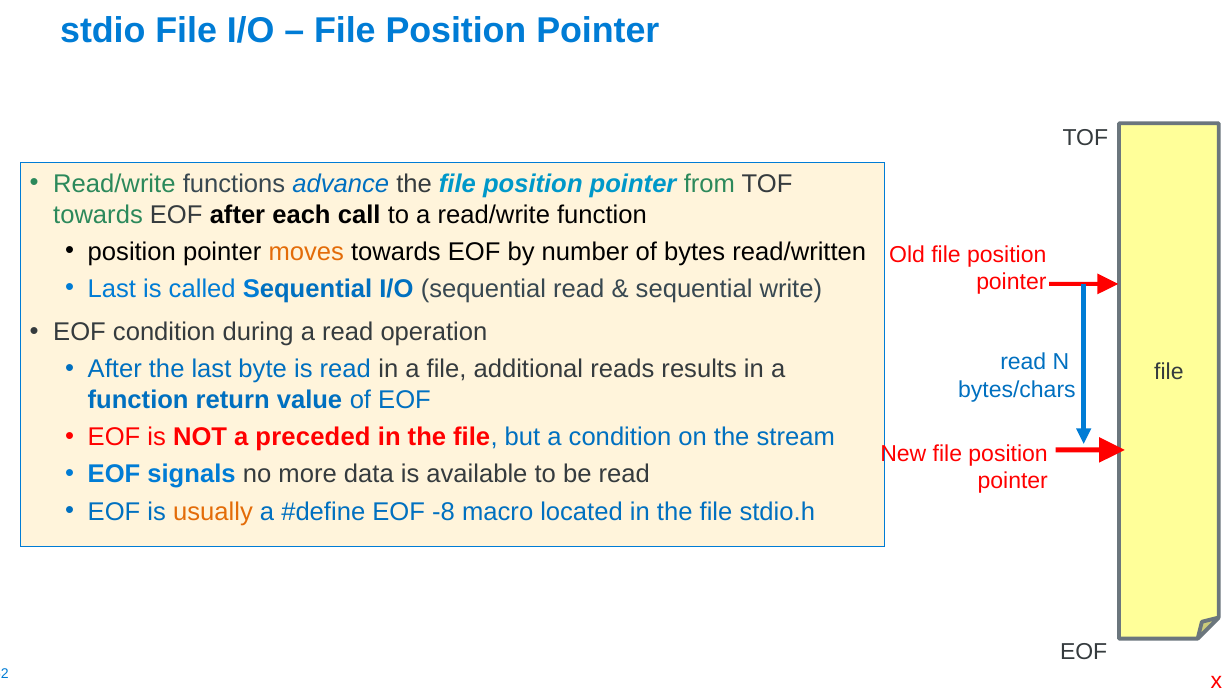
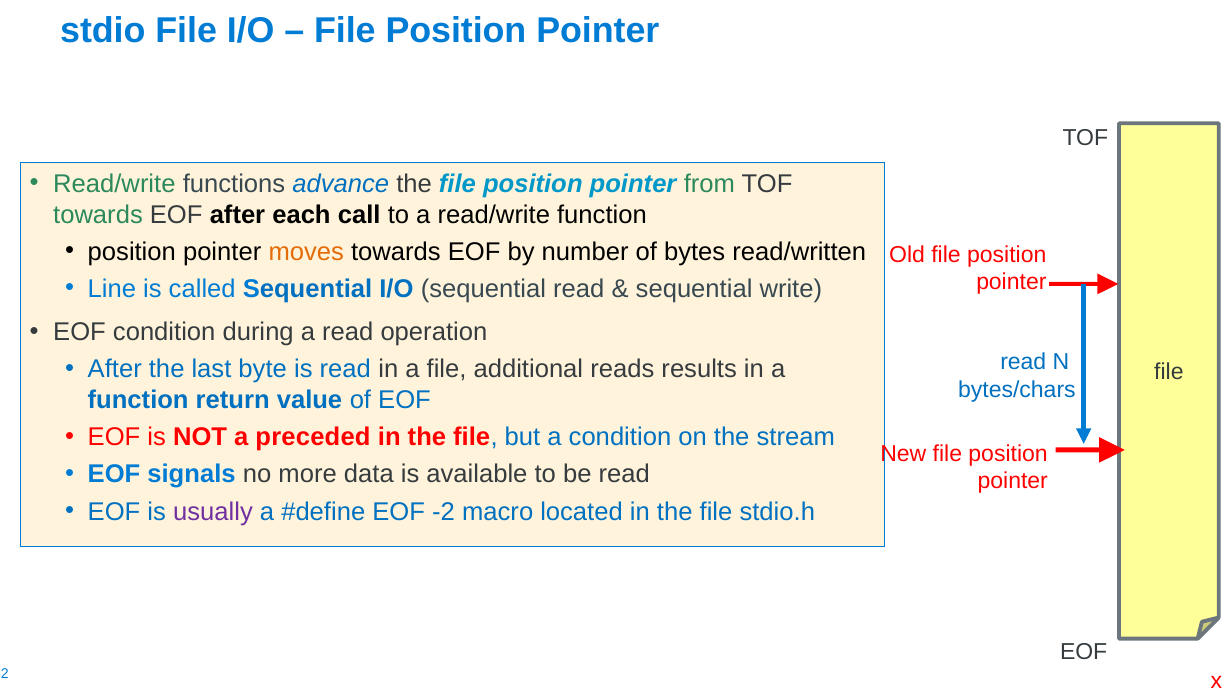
Last at (112, 289): Last -> Line
usually colour: orange -> purple
-8: -8 -> -2
